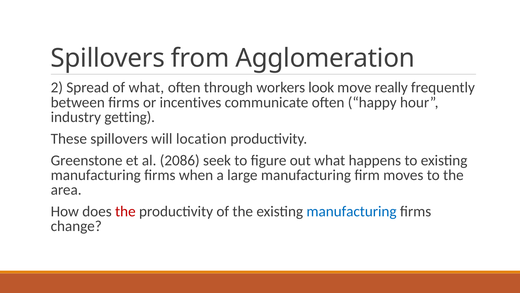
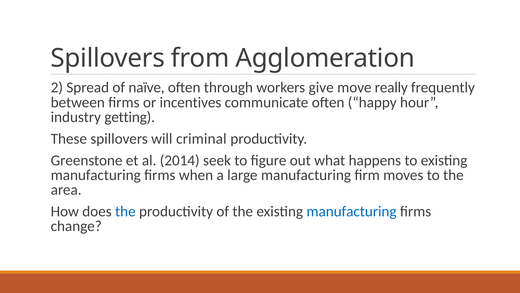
of what: what -> naïve
look: look -> give
location: location -> criminal
2086: 2086 -> 2014
the at (125, 211) colour: red -> blue
